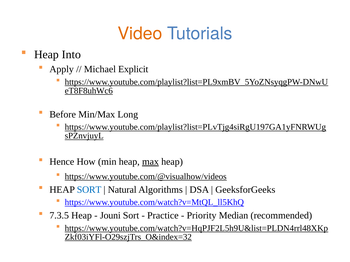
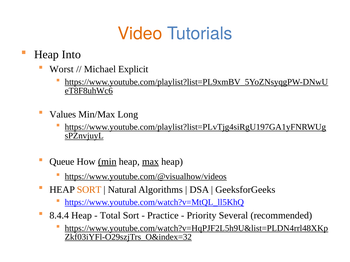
Apply: Apply -> Worst
Before: Before -> Values
Hence: Hence -> Queue
min underline: none -> present
SORT at (89, 190) colour: blue -> orange
7.3.5: 7.3.5 -> 8.4.4
Jouni: Jouni -> Total
Median: Median -> Several
